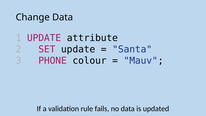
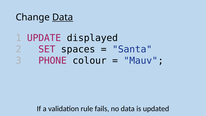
Data at (63, 17) underline: none -> present
attribute: attribute -> displayed
SET update: update -> spaces
